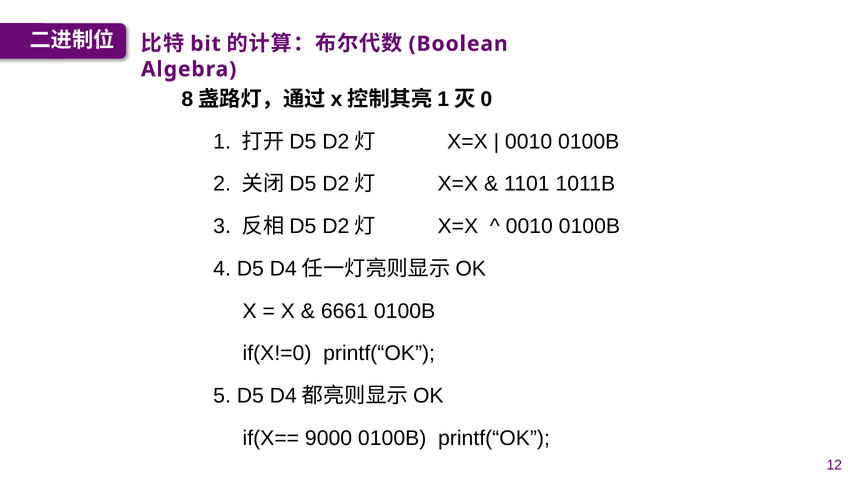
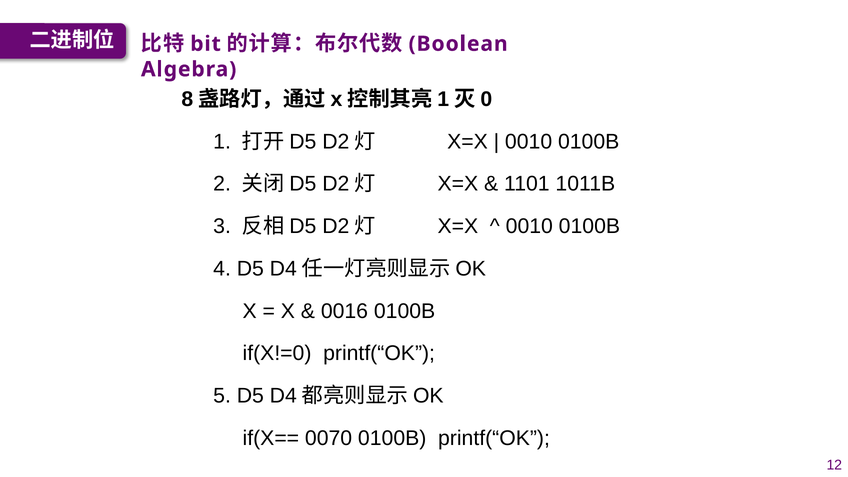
6661: 6661 -> 0016
9000: 9000 -> 0070
